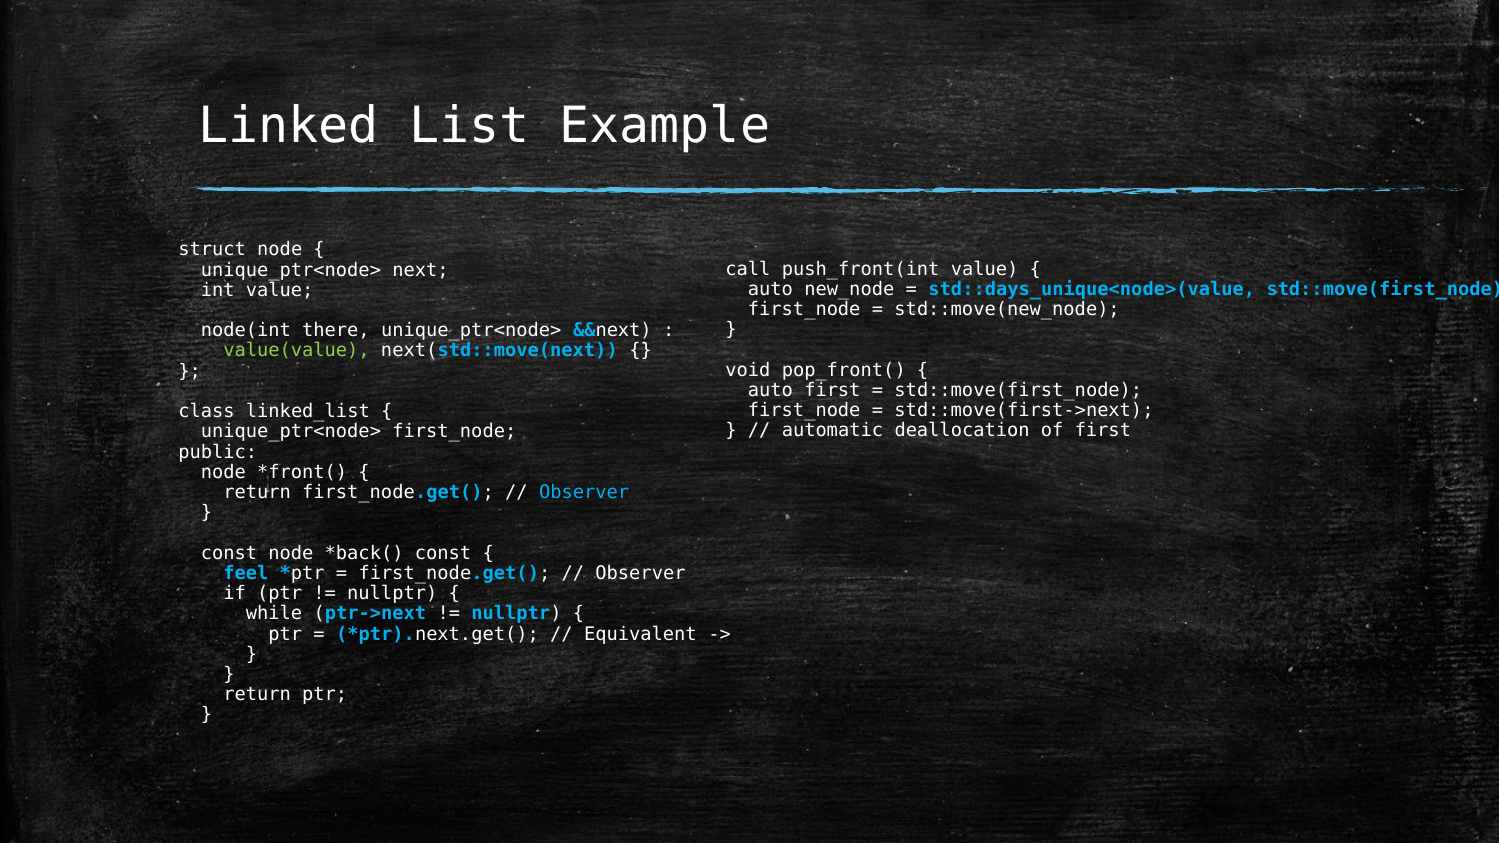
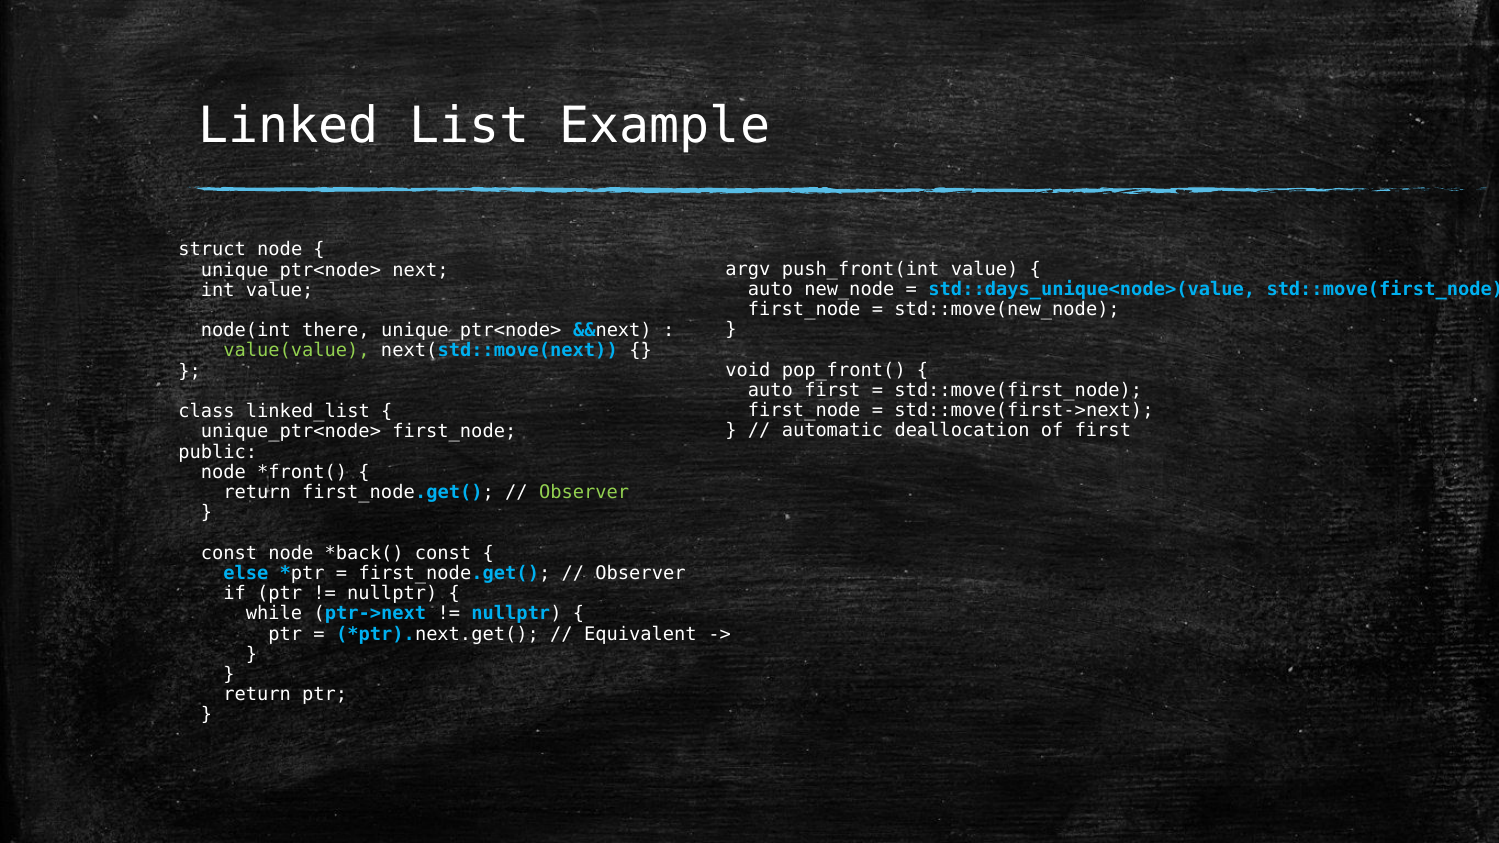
call: call -> argv
Observer at (584, 493) colour: light blue -> light green
feel: feel -> else
